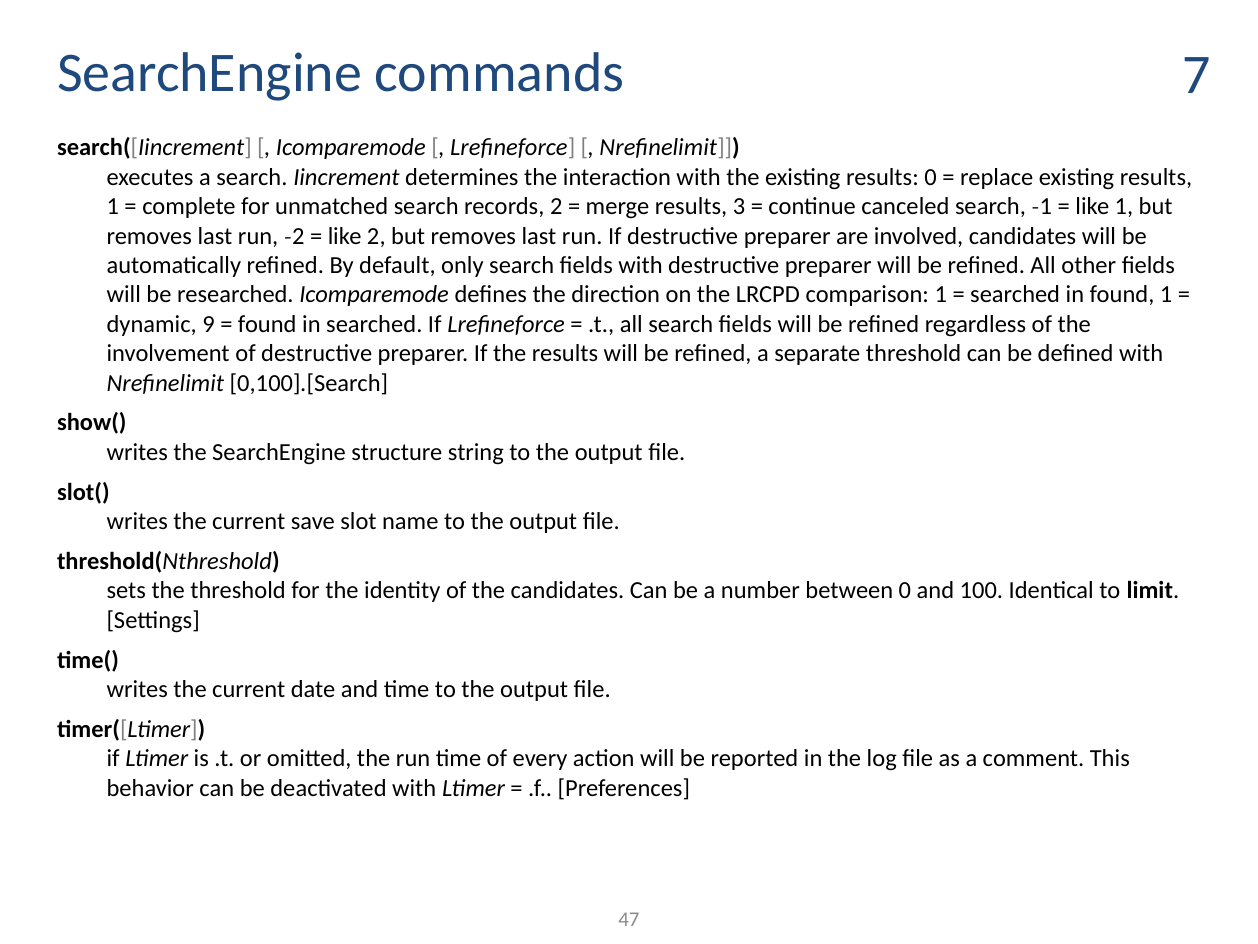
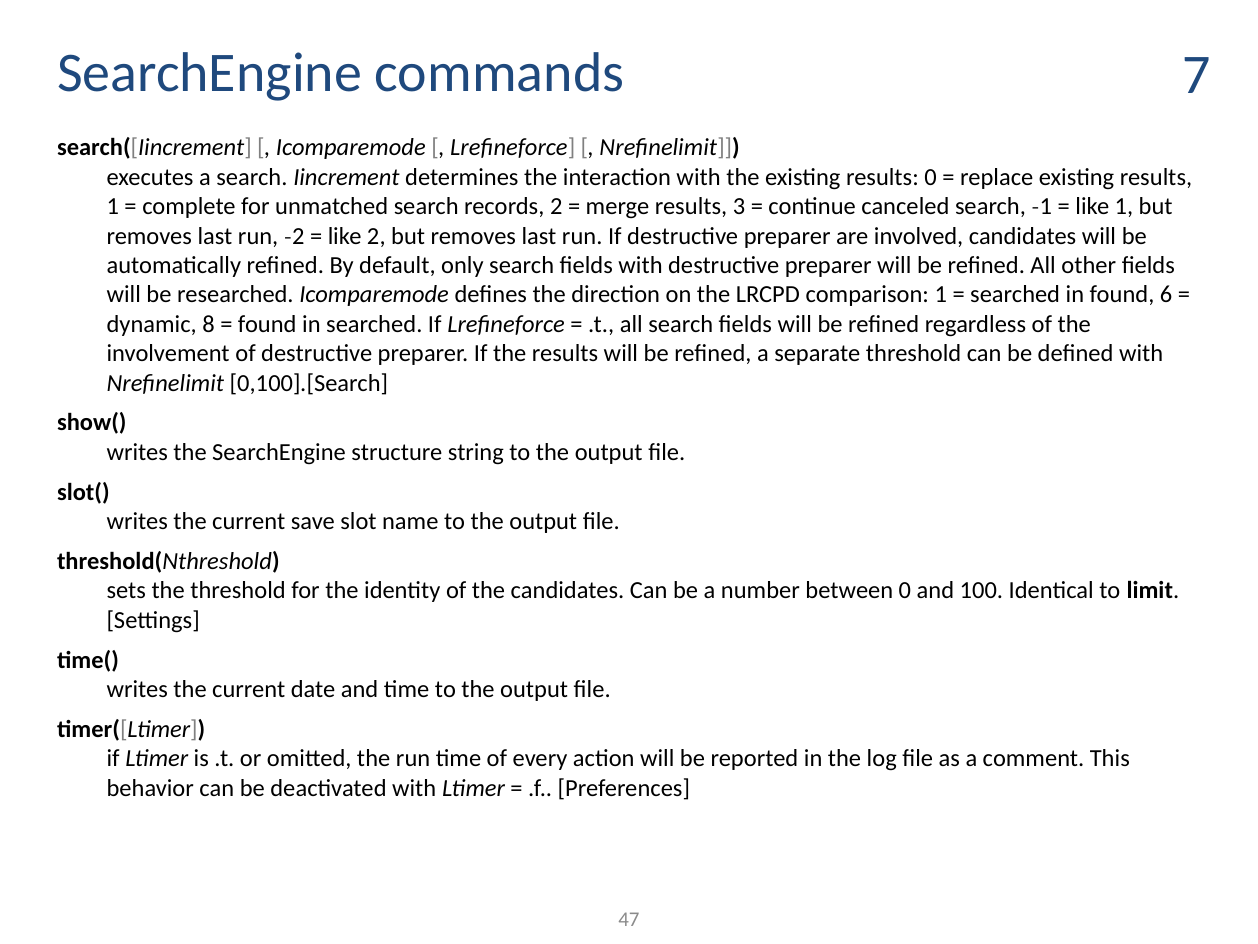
found 1: 1 -> 6
9: 9 -> 8
